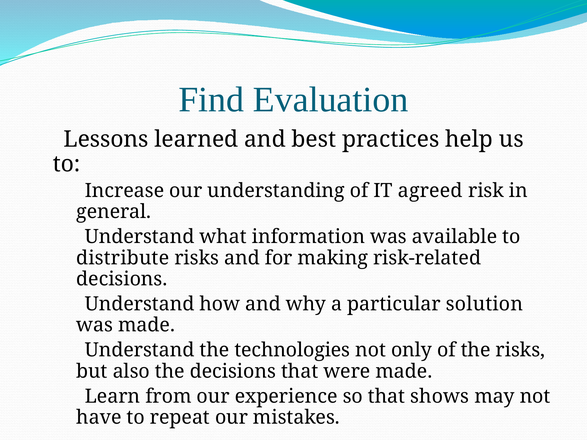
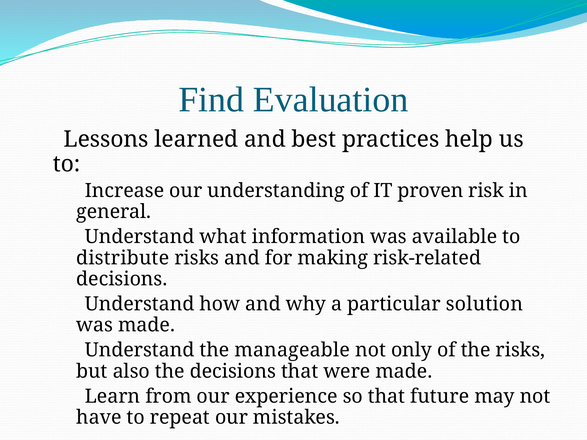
agreed: agreed -> proven
technologies: technologies -> manageable
shows: shows -> future
